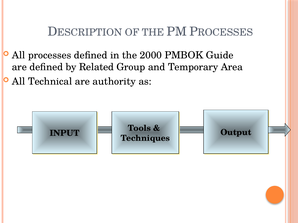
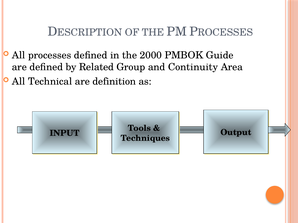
Temporary: Temporary -> Continuity
authority: authority -> definition
